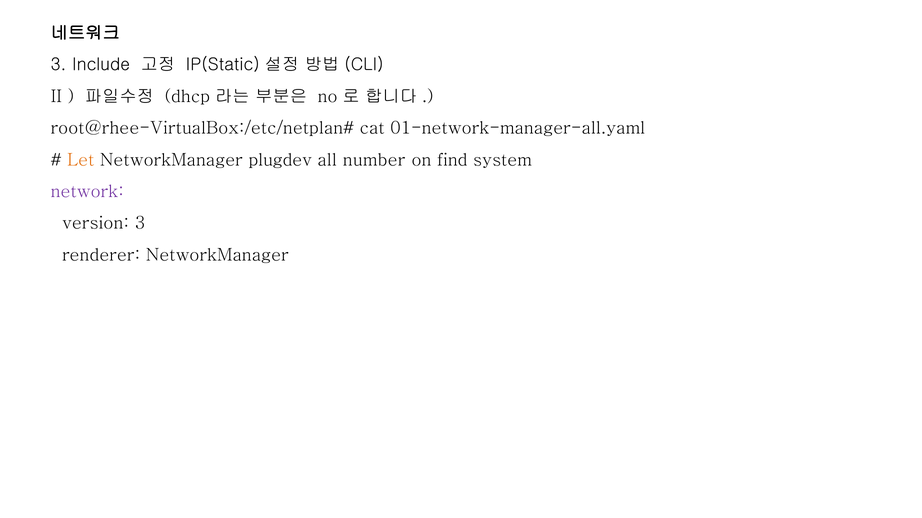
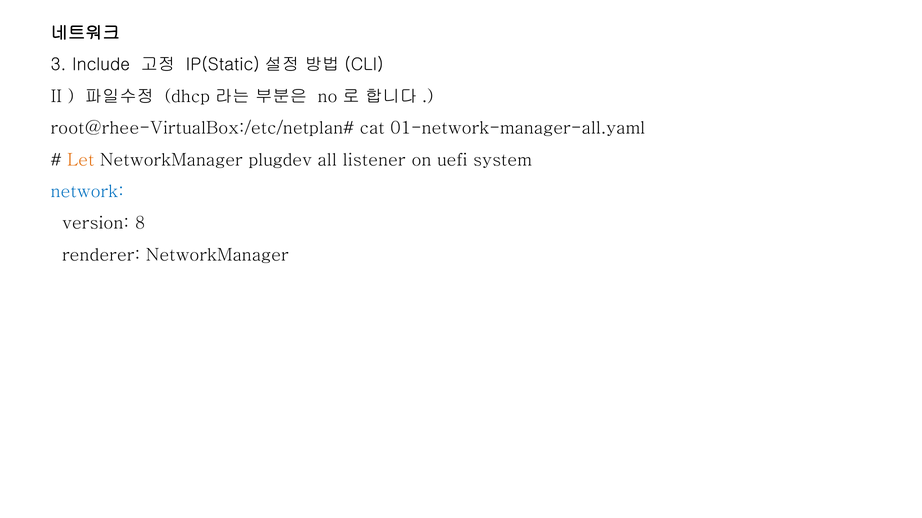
number: number -> listener
find: find -> uefi
network colour: purple -> blue
version 3: 3 -> 8
